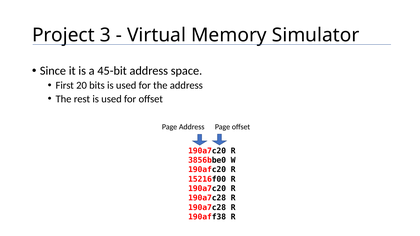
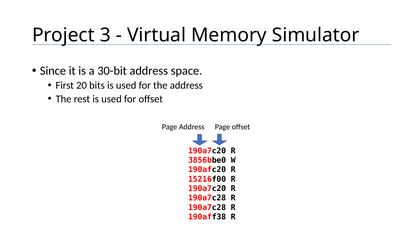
45-bit: 45-bit -> 30-bit
